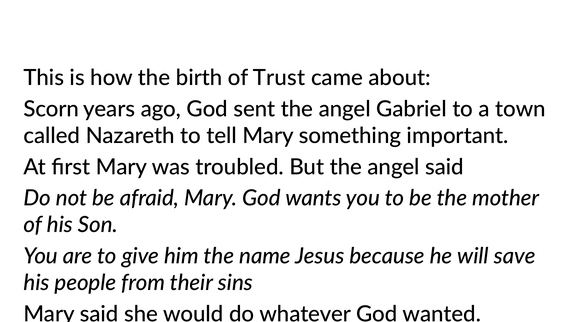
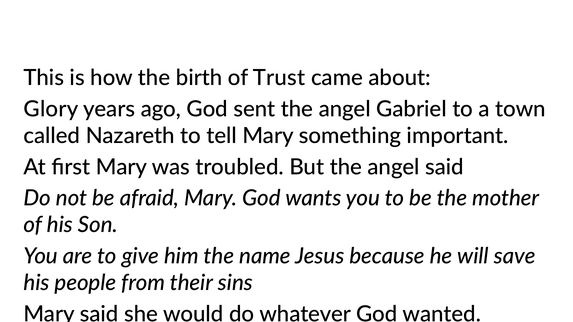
Scorn: Scorn -> Glory
